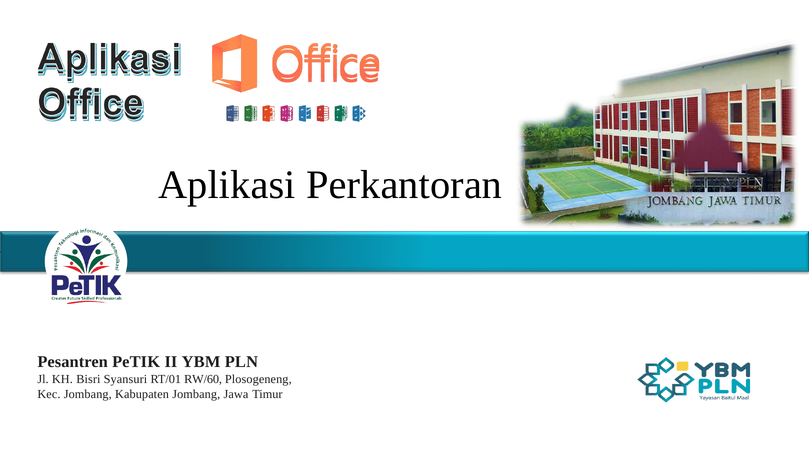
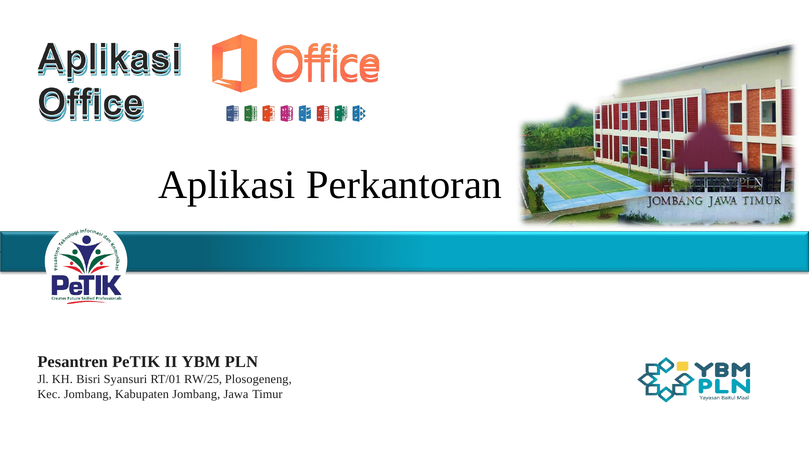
RW/60: RW/60 -> RW/25
